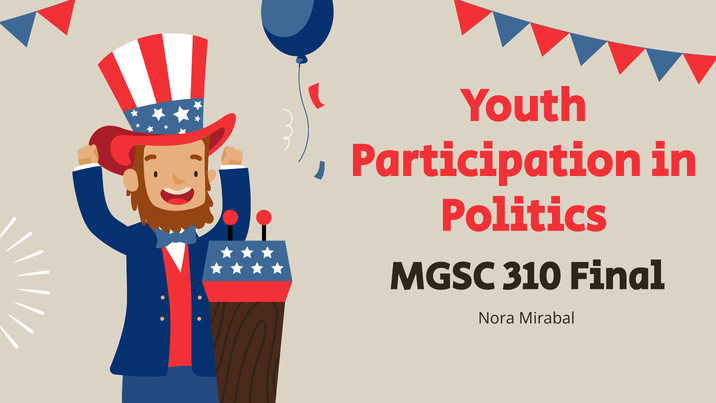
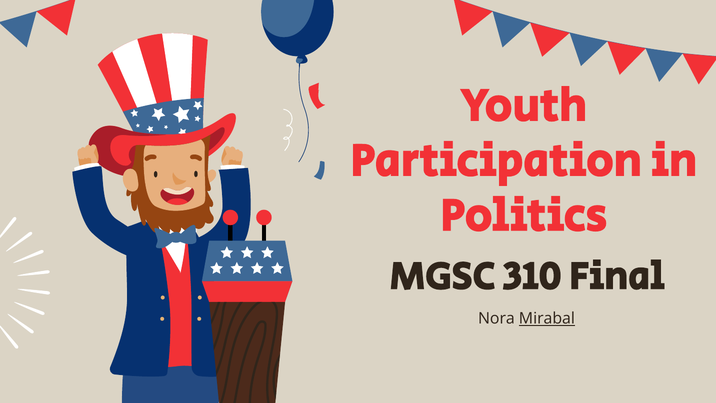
Mirabal underline: none -> present
